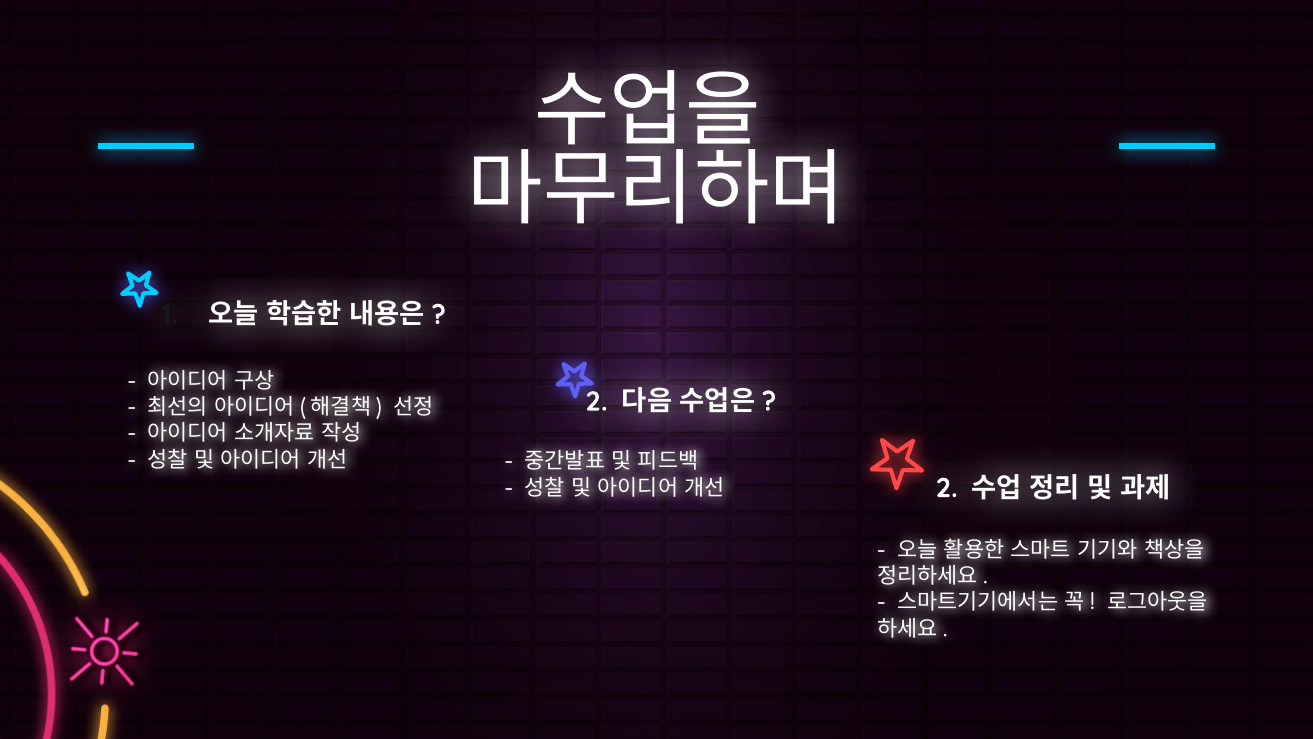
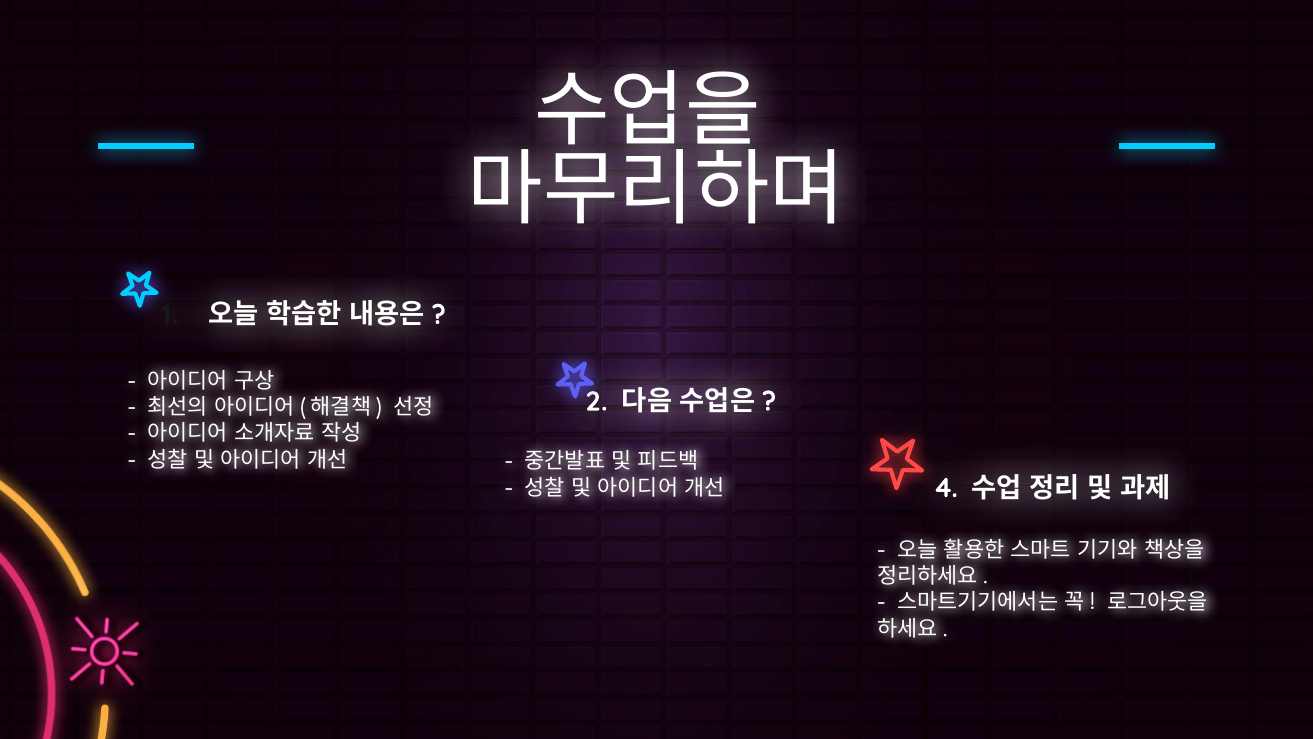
2 at (947, 488): 2 -> 4
